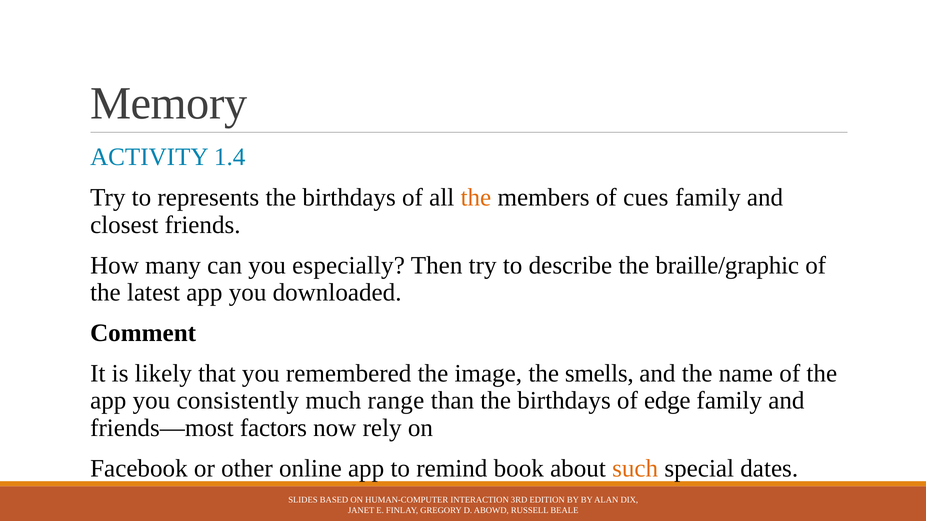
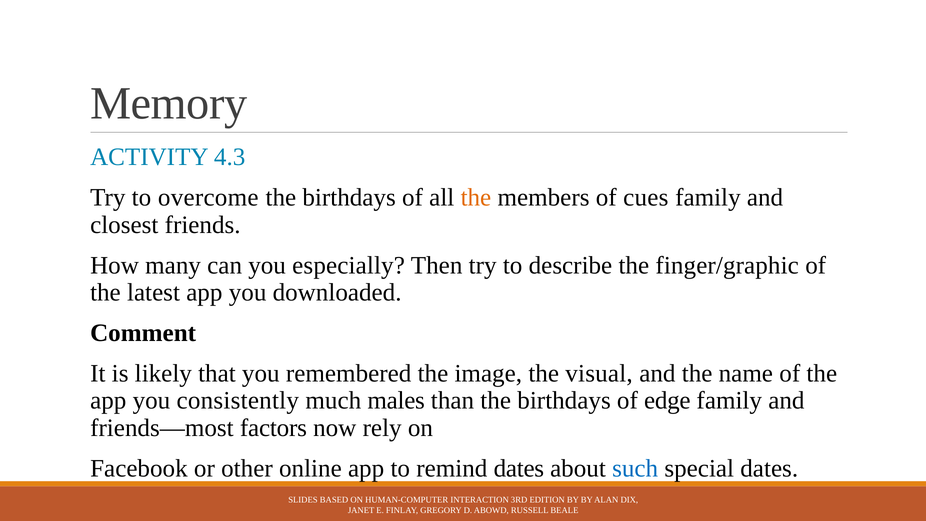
1.4: 1.4 -> 4.3
represents: represents -> overcome
braille/graphic: braille/graphic -> finger/graphic
smells: smells -> visual
range: range -> males
remind book: book -> dates
such colour: orange -> blue
